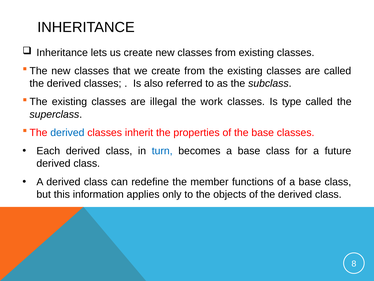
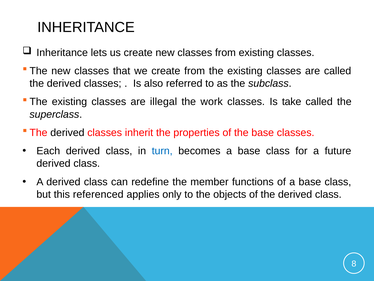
type: type -> take
derived at (67, 132) colour: blue -> black
information: information -> referenced
